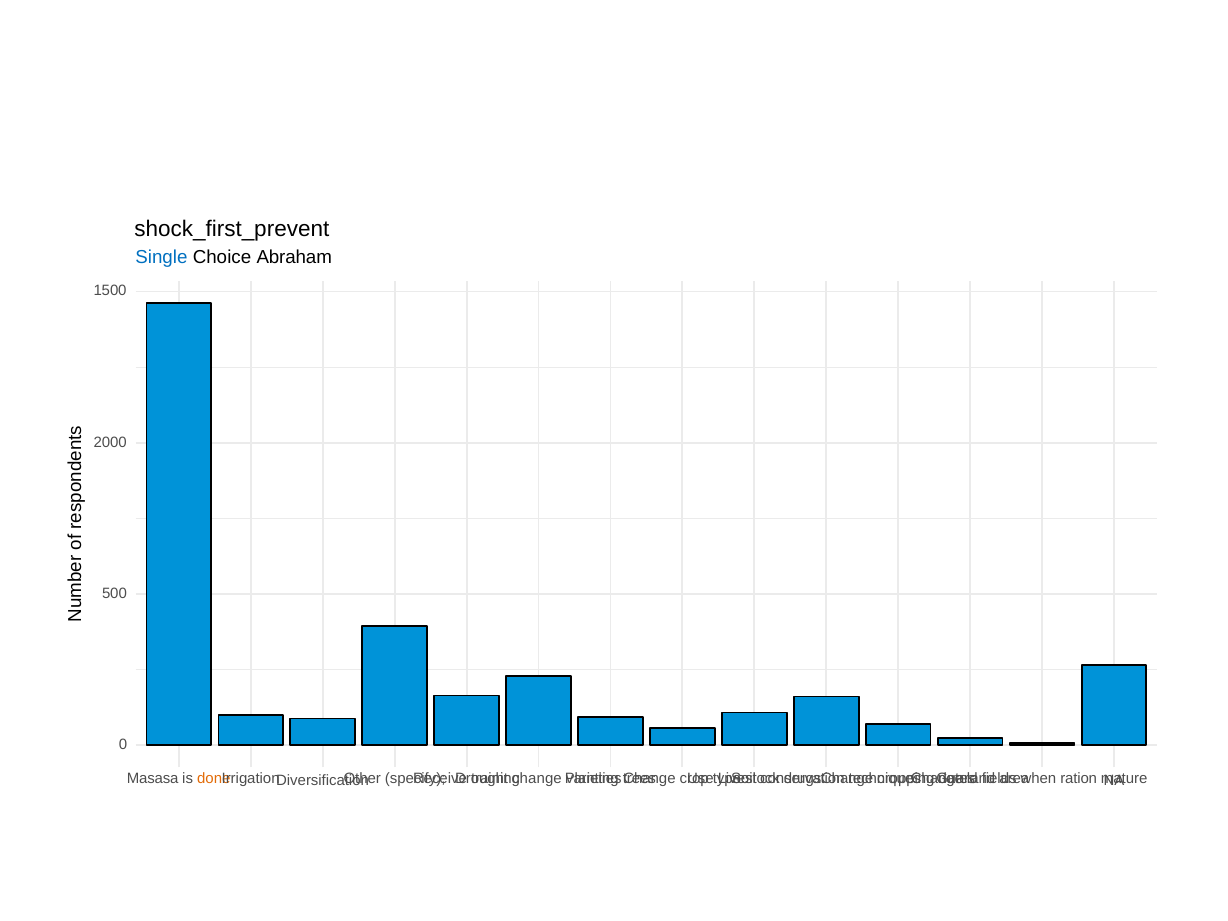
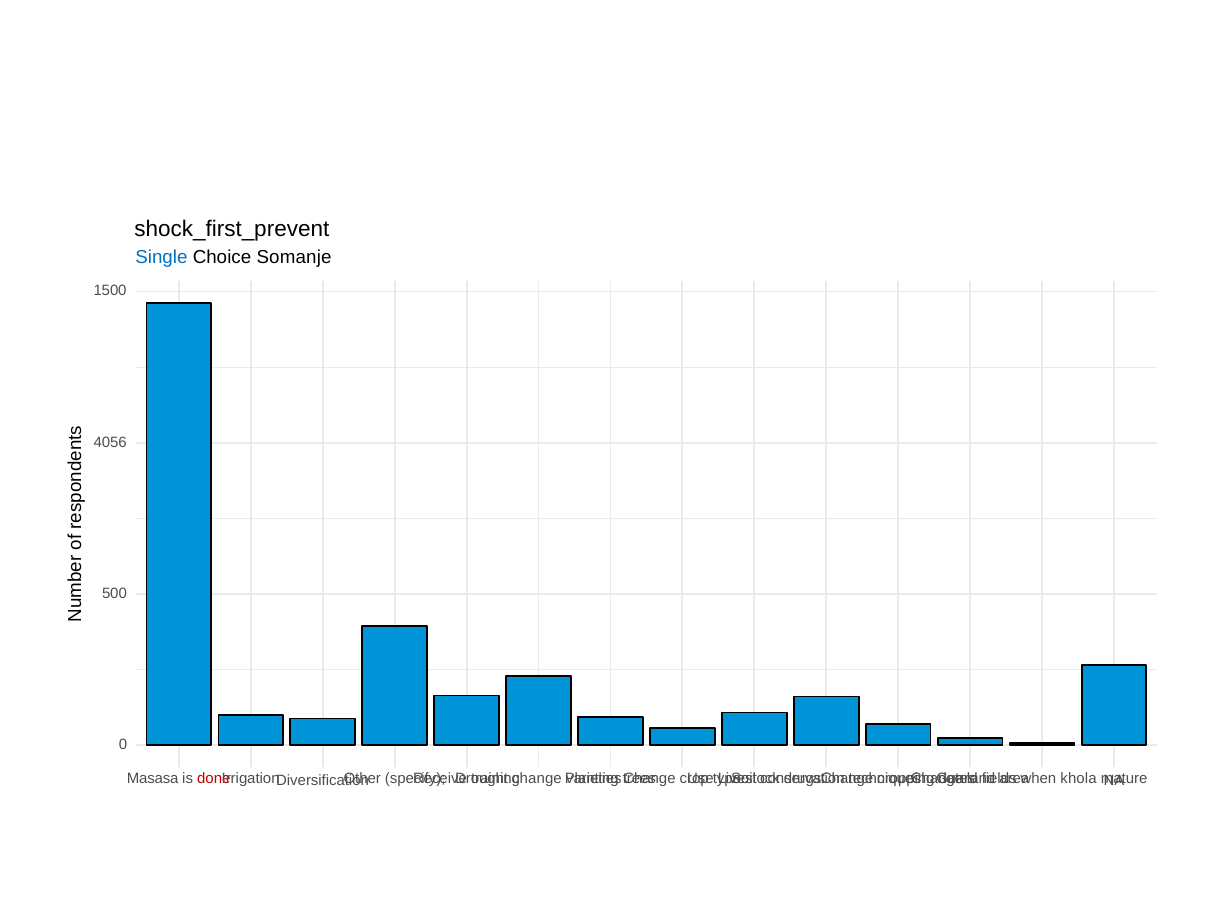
Abraham: Abraham -> Somanje
2000: 2000 -> 4056
done colour: orange -> red
ration: ration -> khola
